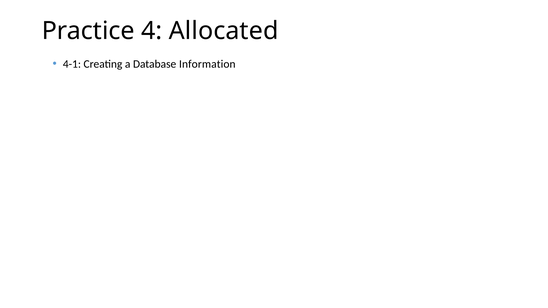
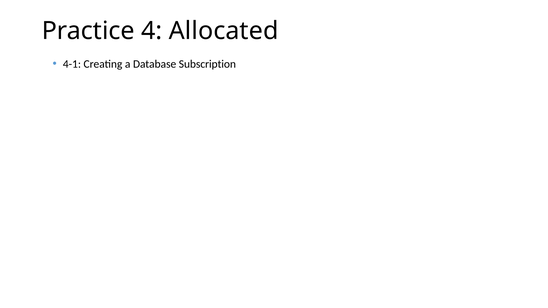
Information: Information -> Subscription
